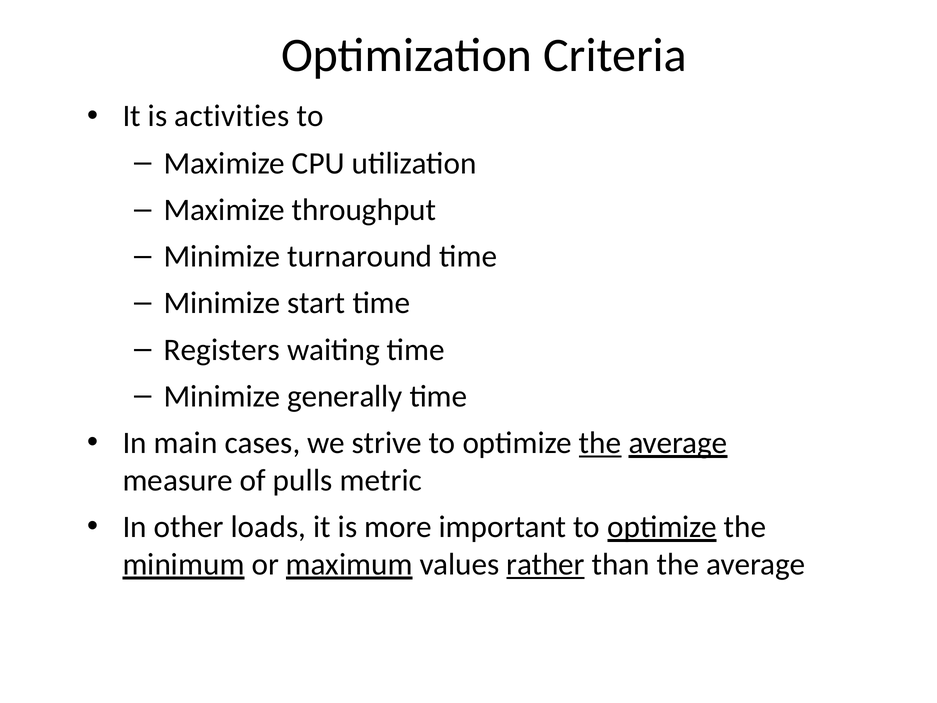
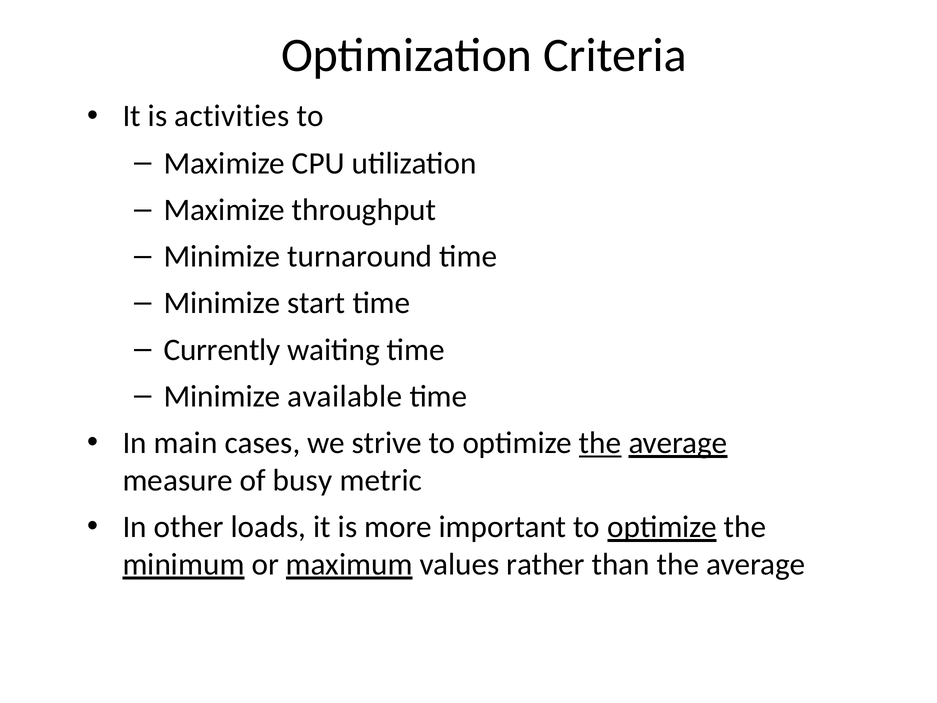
Registers: Registers -> Currently
generally: generally -> available
pulls: pulls -> busy
rather underline: present -> none
